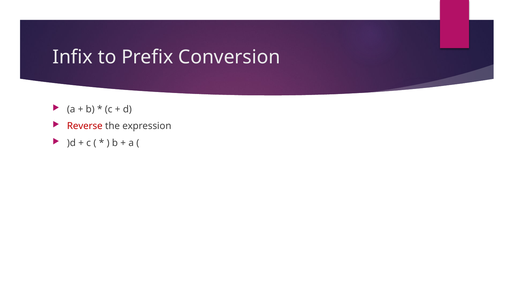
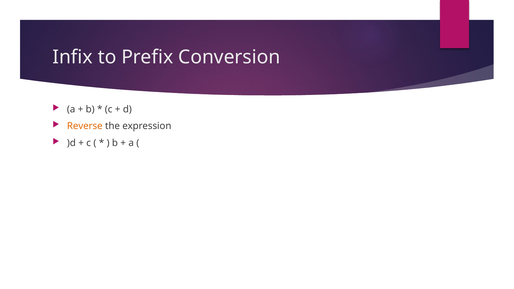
Reverse colour: red -> orange
